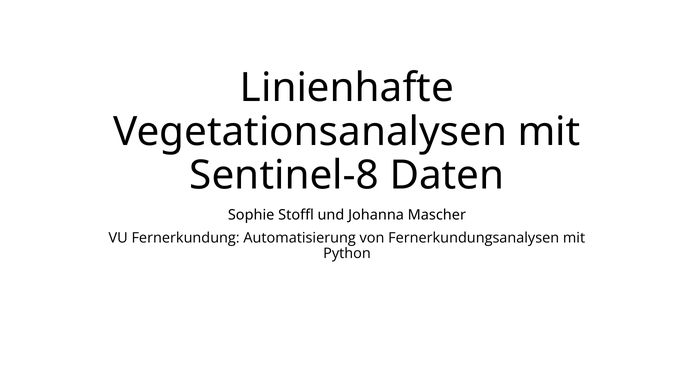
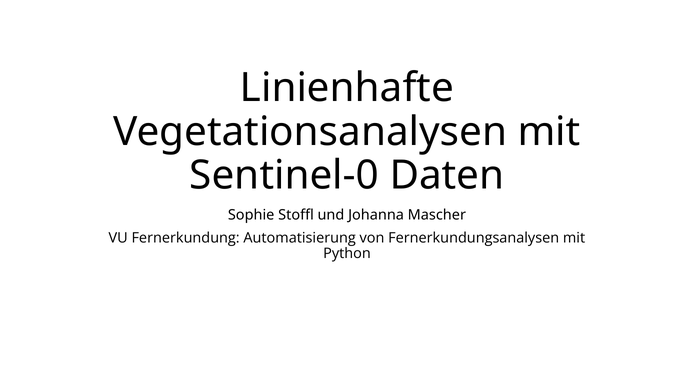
Sentinel-8: Sentinel-8 -> Sentinel-0
